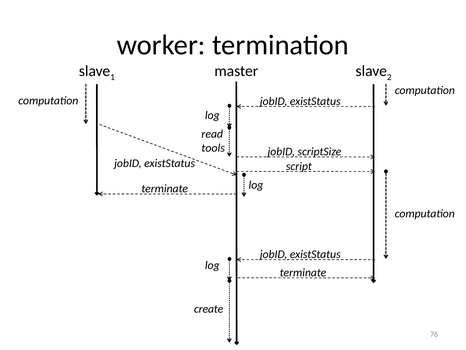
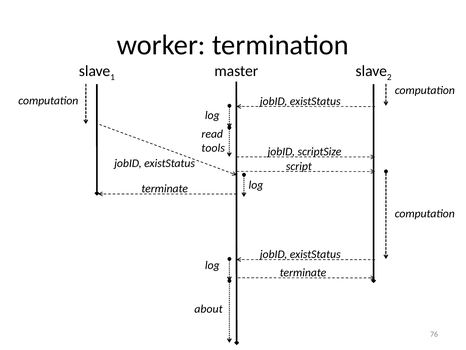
create: create -> about
